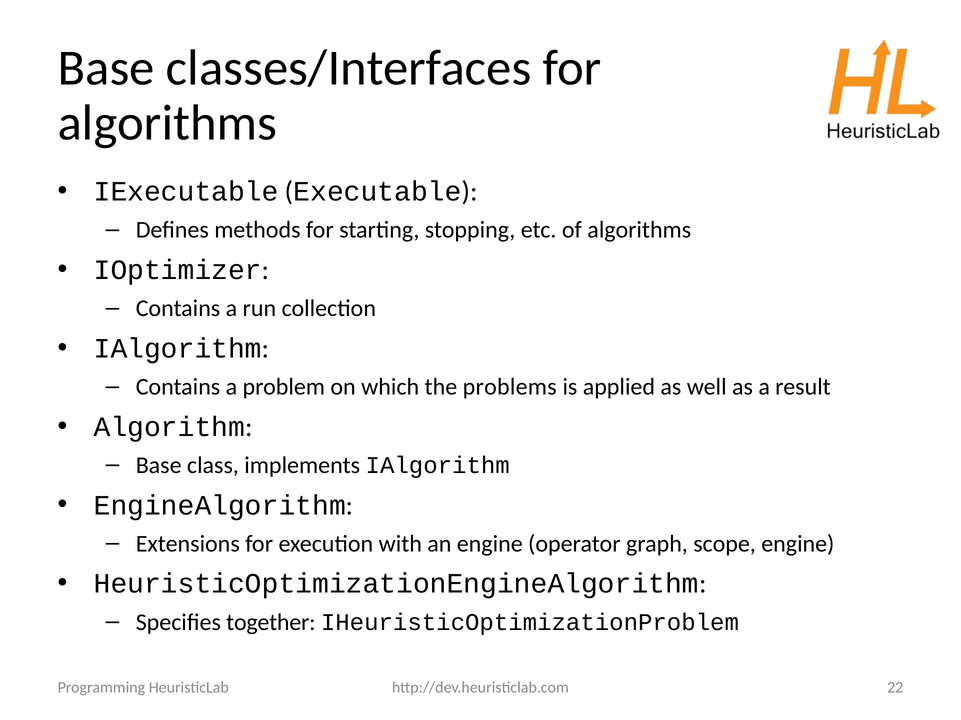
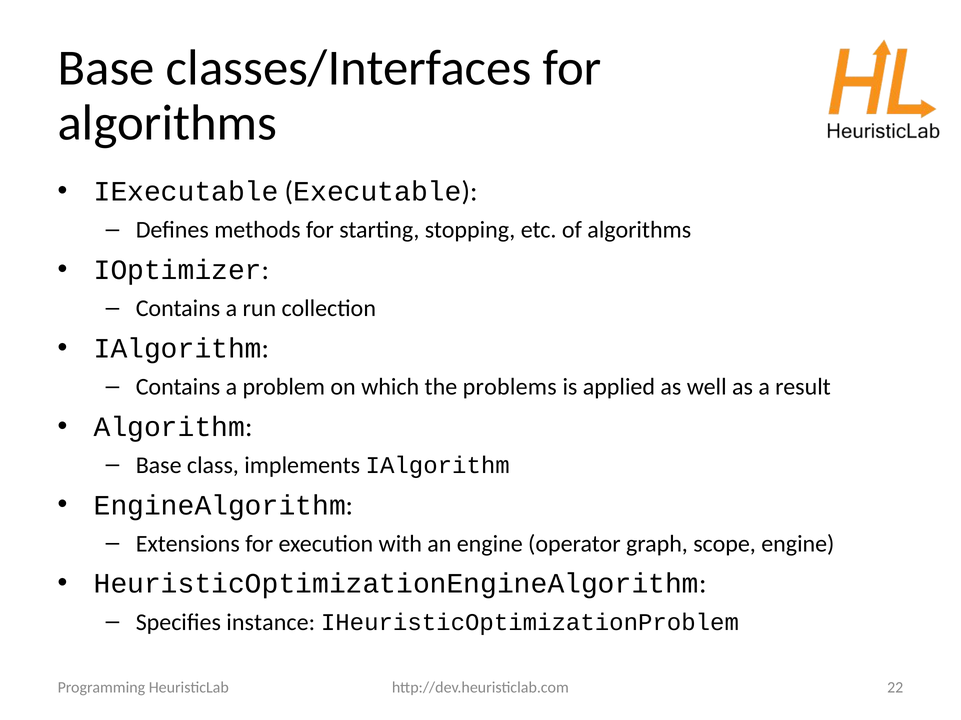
together: together -> instance
